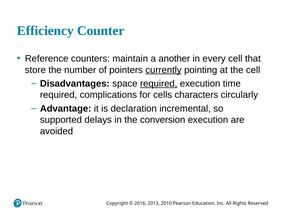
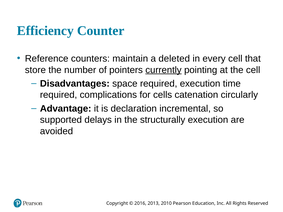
another: another -> deleted
required at (159, 84) underline: present -> none
characters: characters -> catenation
conversion: conversion -> structurally
